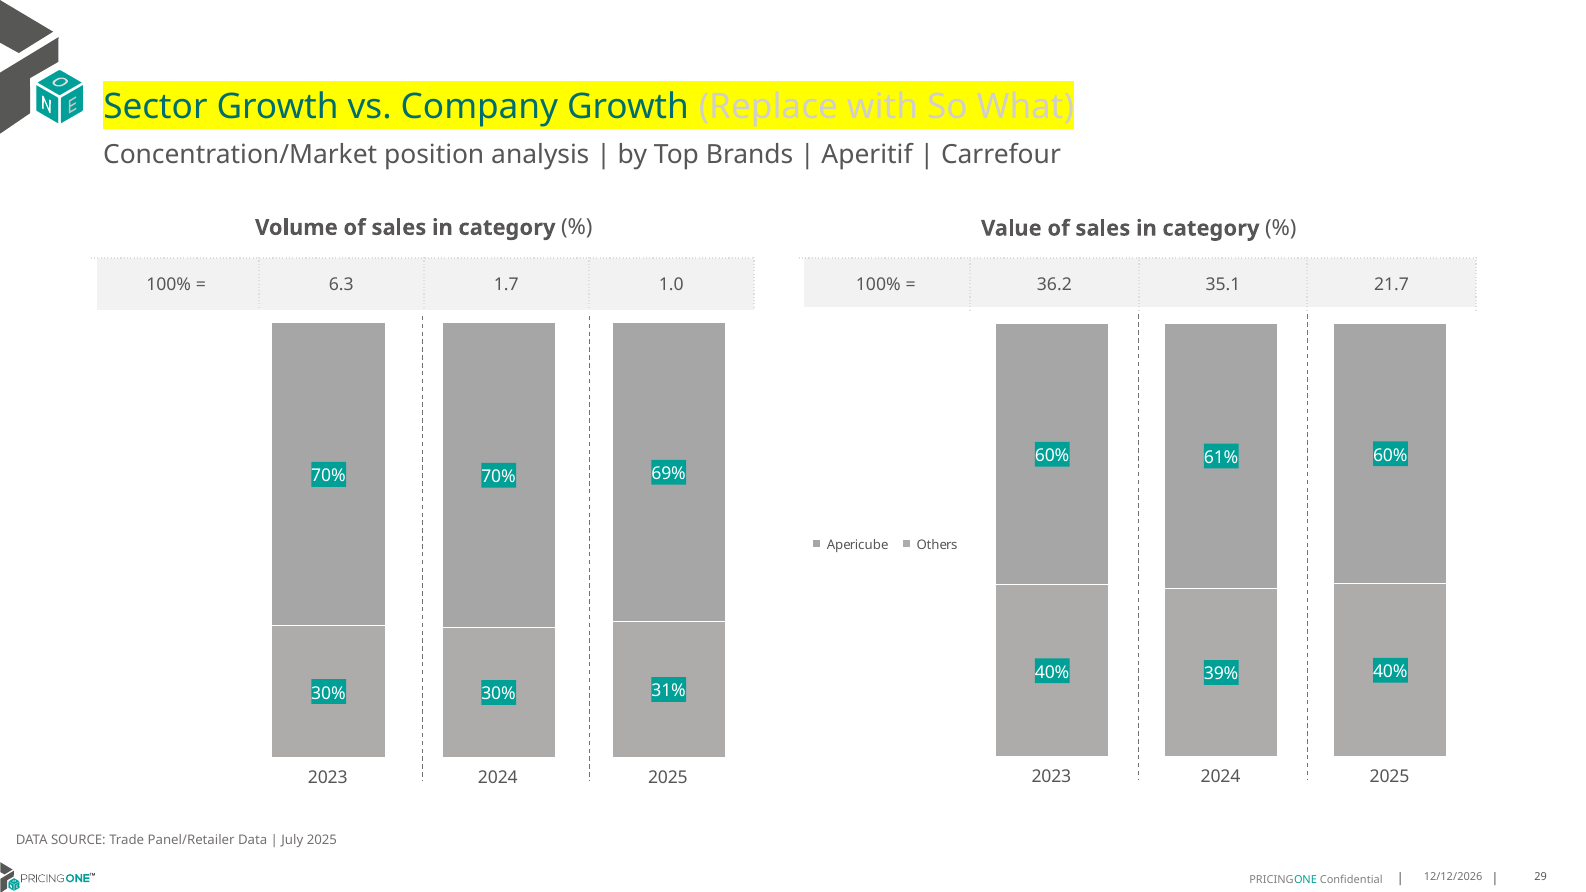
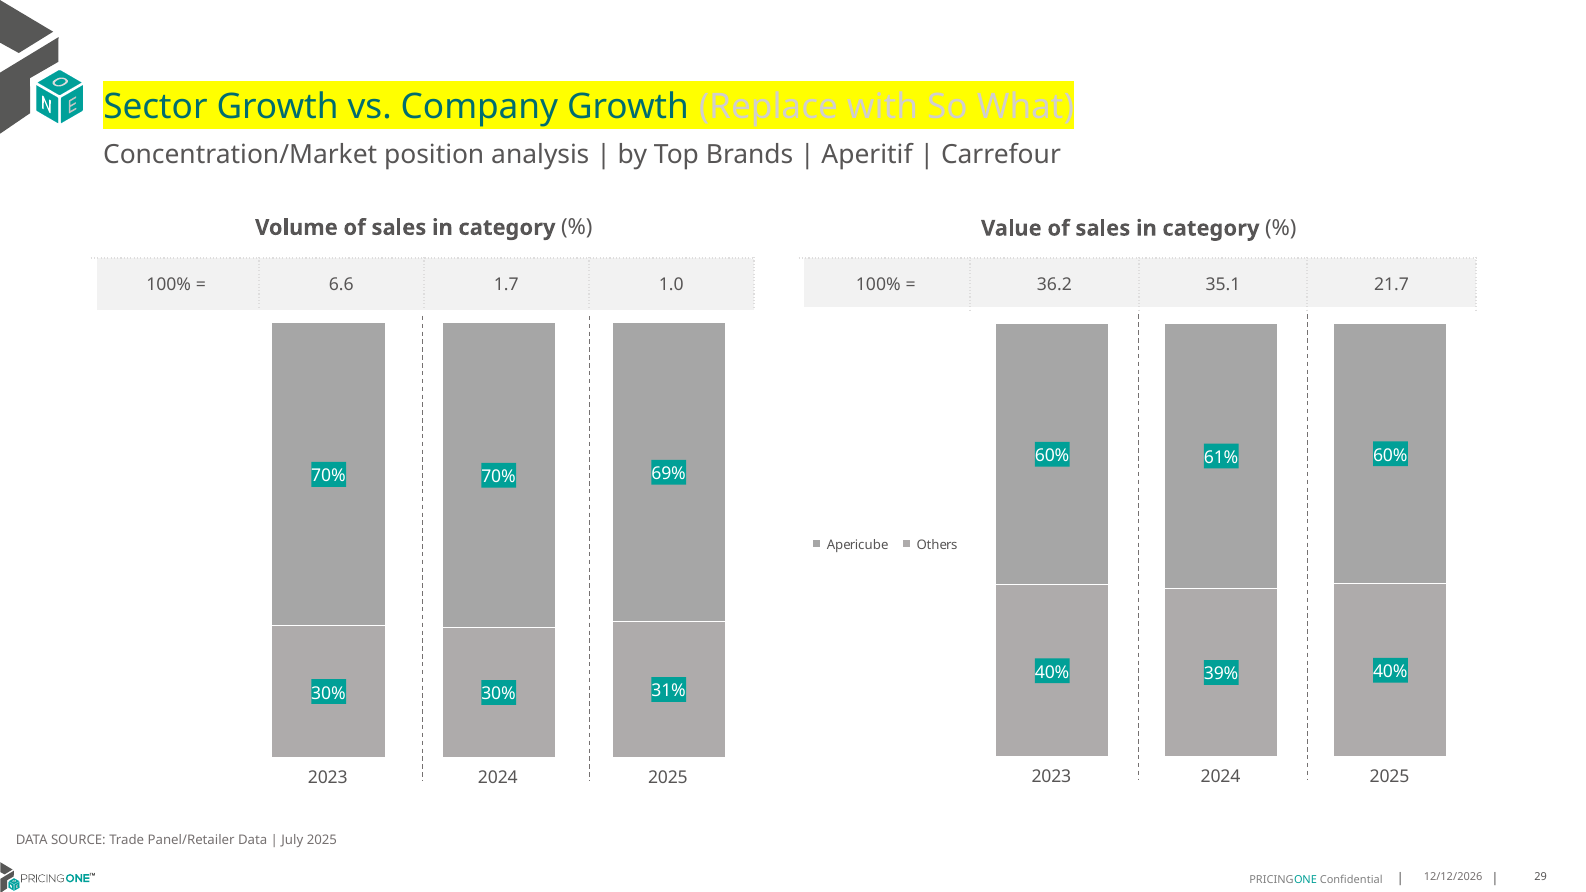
6.3: 6.3 -> 6.6
